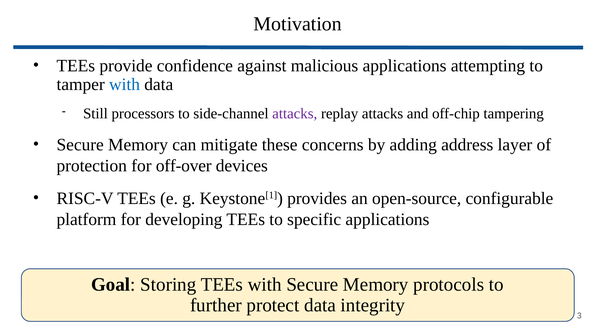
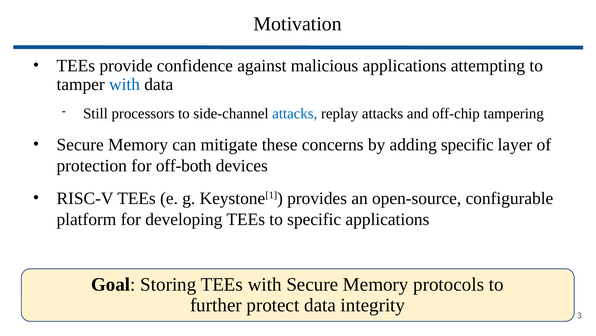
attacks at (295, 113) colour: purple -> blue
adding address: address -> specific
off-over: off-over -> off-both
